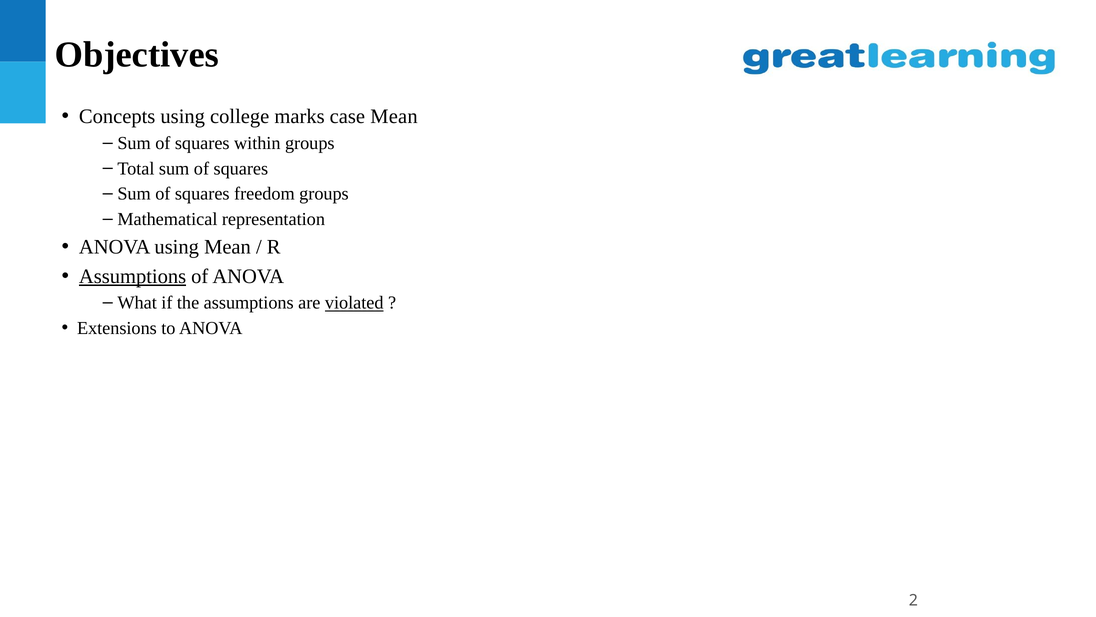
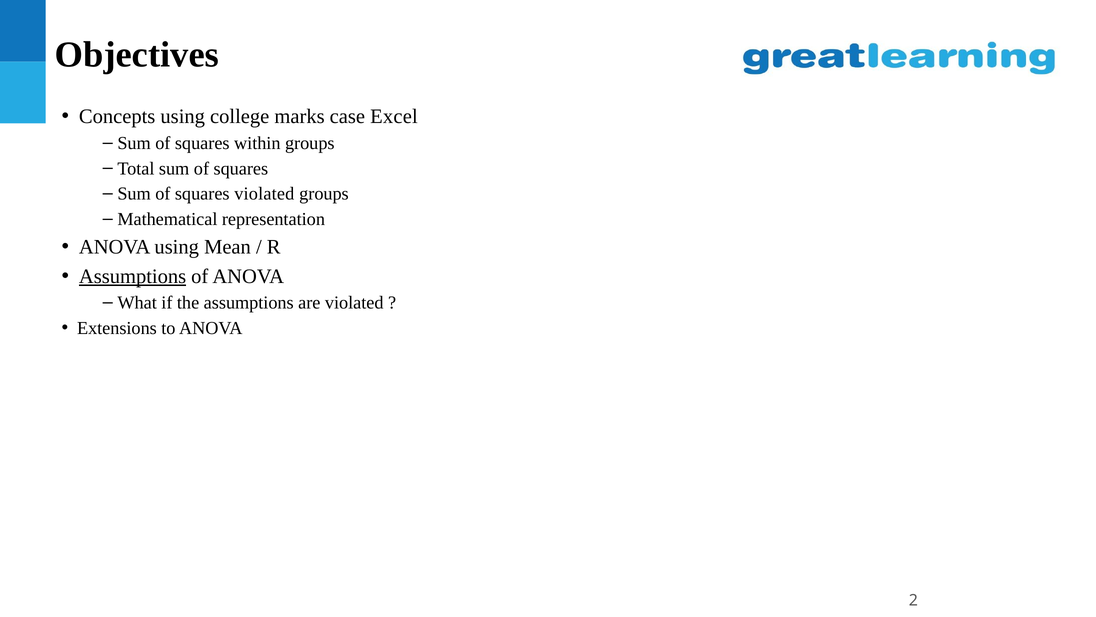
case Mean: Mean -> Excel
squares freedom: freedom -> violated
violated at (354, 303) underline: present -> none
